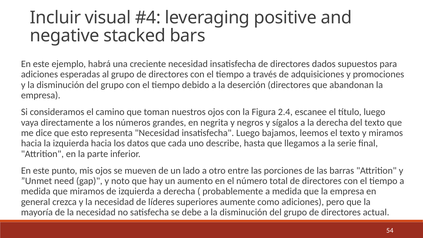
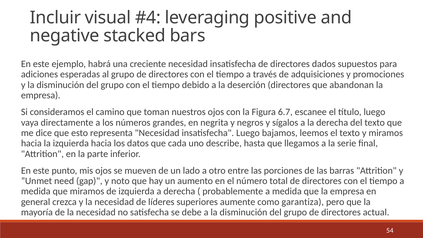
2.4: 2.4 -> 6.7
como adiciones: adiciones -> garantiza
